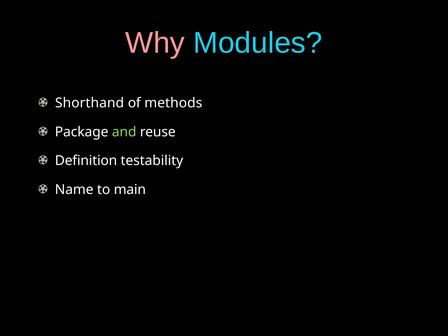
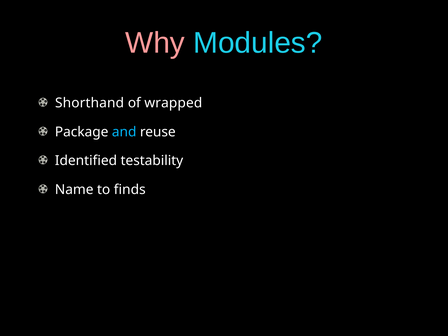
methods: methods -> wrapped
and colour: light green -> light blue
Definition: Definition -> Identified
main: main -> finds
